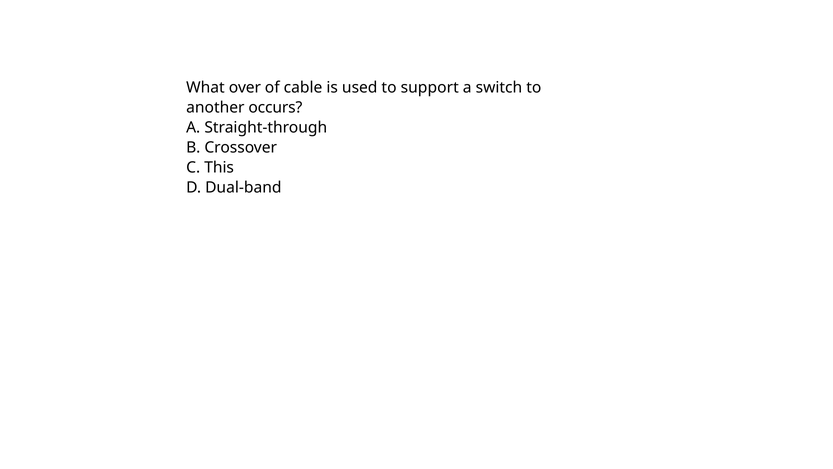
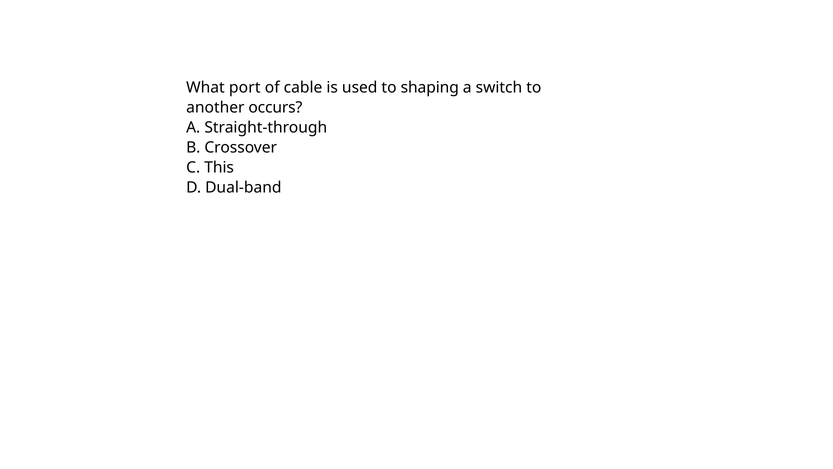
over: over -> port
support: support -> shaping
